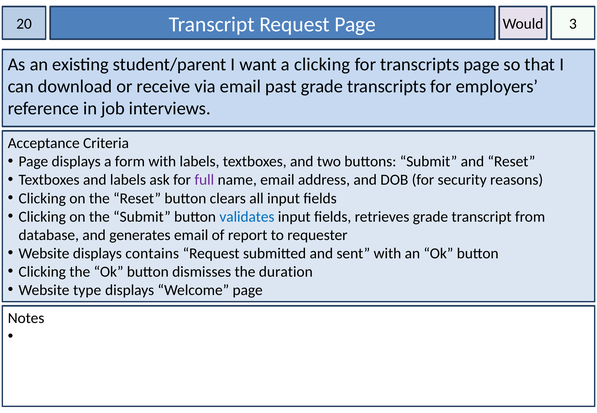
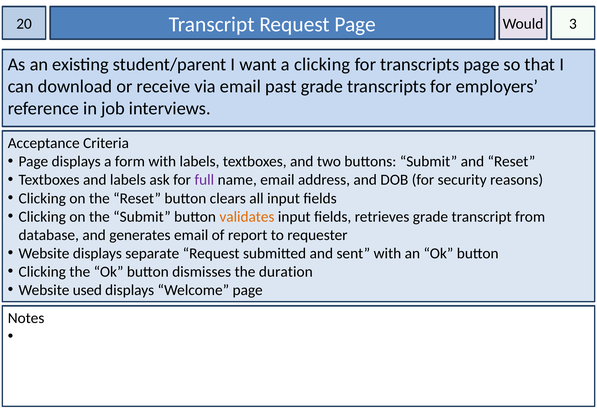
validates colour: blue -> orange
contains: contains -> separate
type: type -> used
